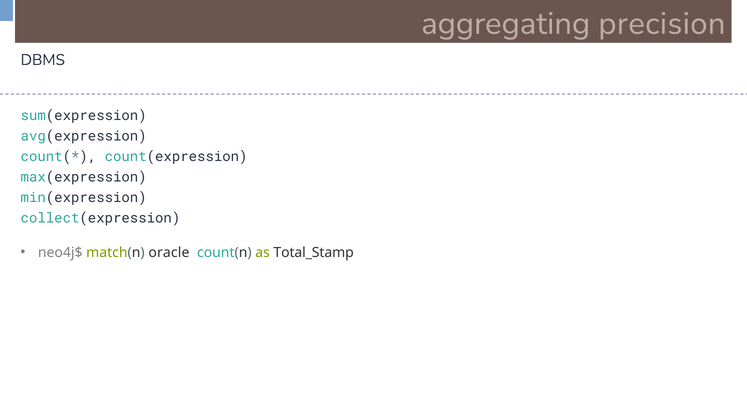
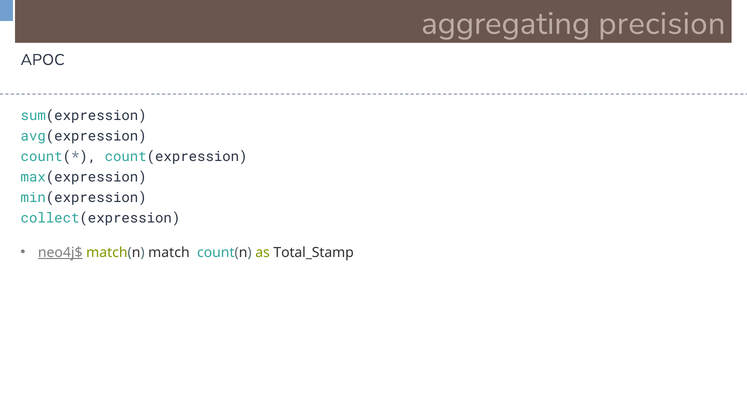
DBMS: DBMS -> APOC
neo4j$ underline: none -> present
oracle: oracle -> match
